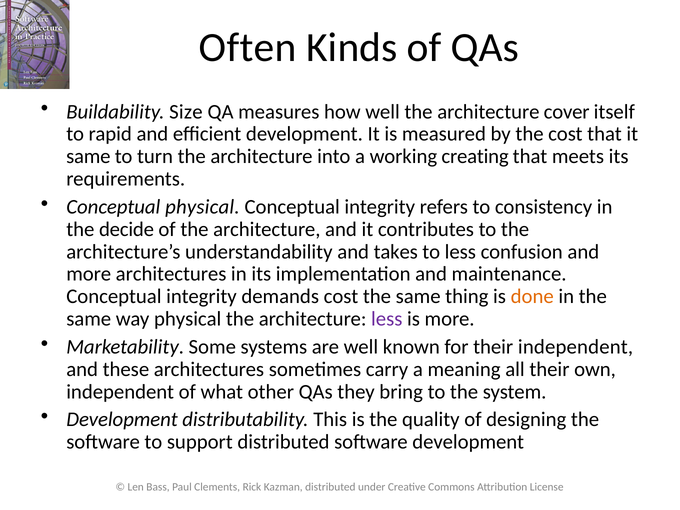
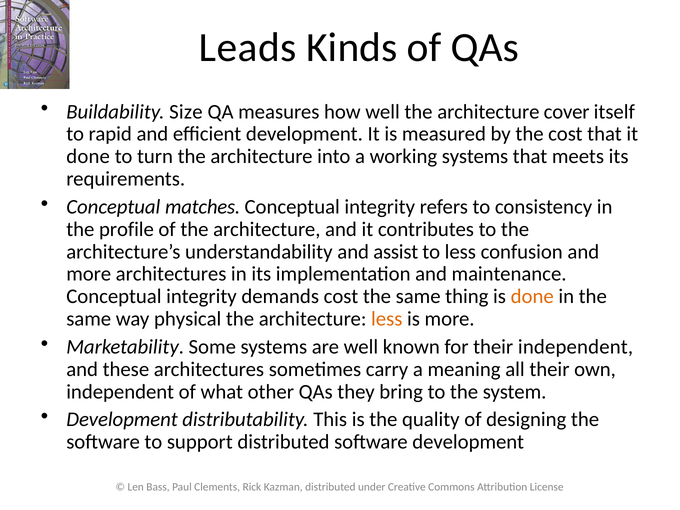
Often: Often -> Leads
same at (88, 157): same -> done
working creating: creating -> systems
Conceptual physical: physical -> matches
decide: decide -> profile
takes: takes -> assist
less at (387, 319) colour: purple -> orange
